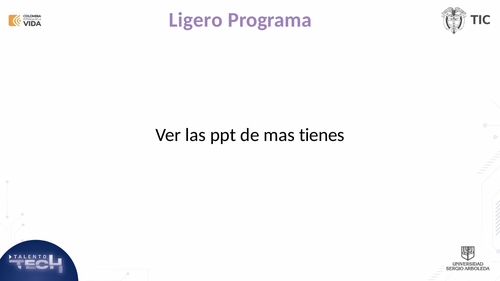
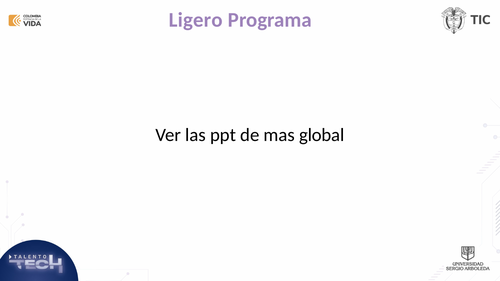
tienes: tienes -> global
